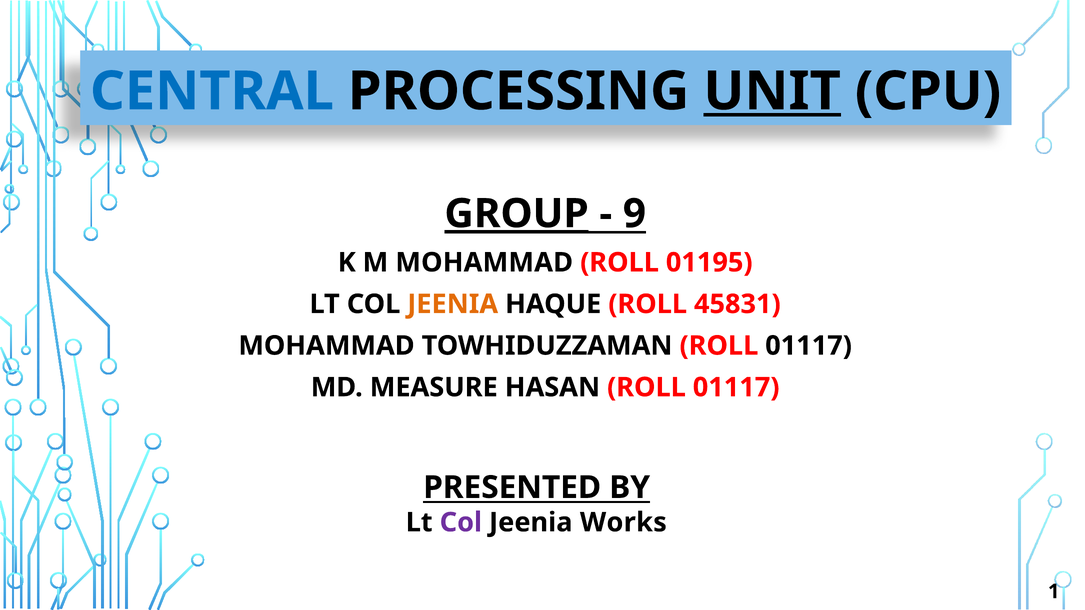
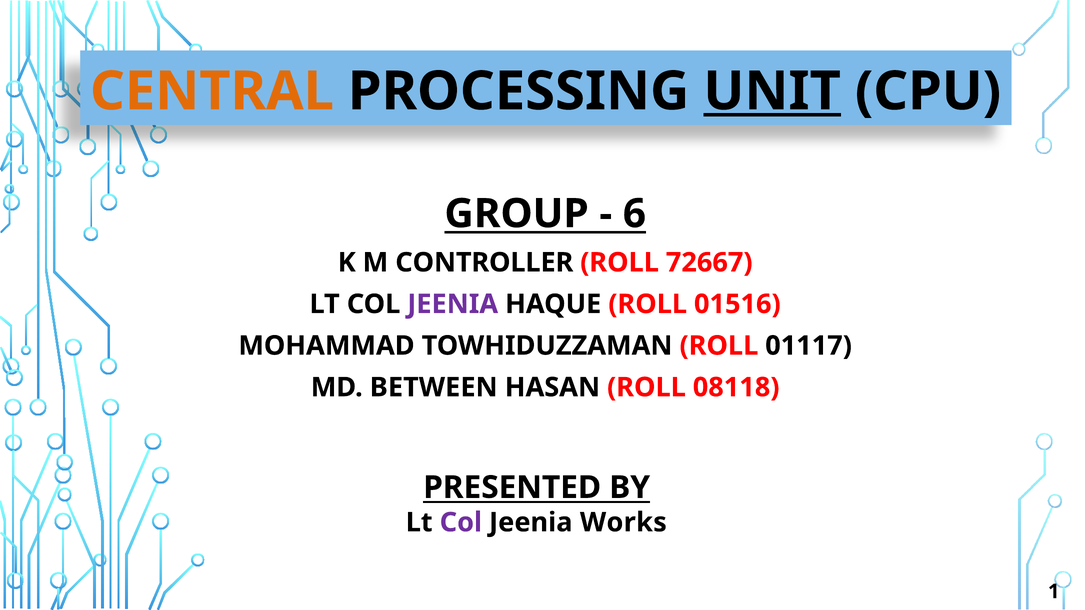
CENTRAL colour: blue -> orange
GROUP underline: present -> none
9: 9 -> 6
M MOHAMMAD: MOHAMMAD -> CONTROLLER
01195: 01195 -> 72667
JEENIA at (453, 304) colour: orange -> purple
45831: 45831 -> 01516
MEASURE: MEASURE -> BETWEEN
HASAN ROLL 01117: 01117 -> 08118
